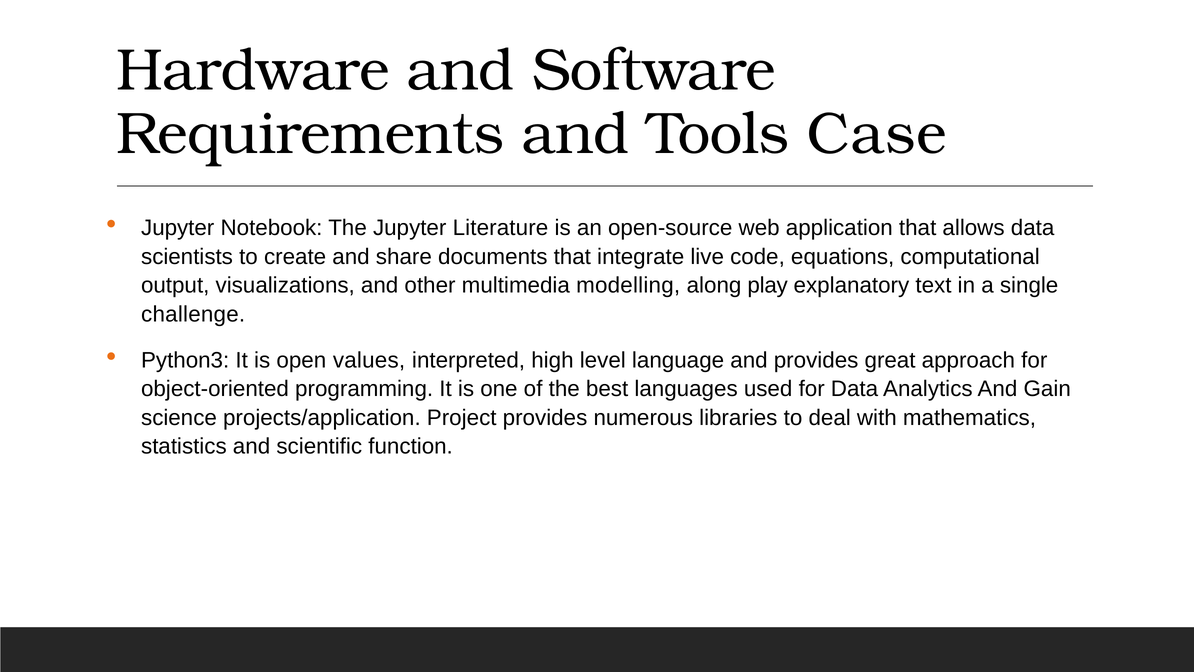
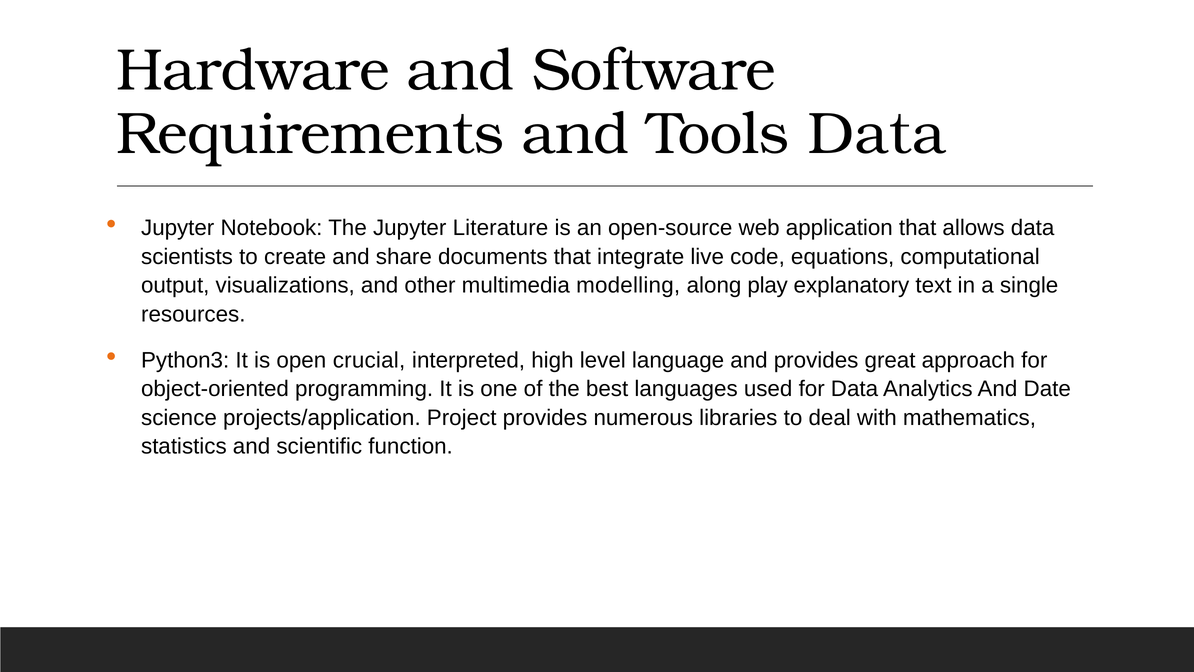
Tools Case: Case -> Data
challenge: challenge -> resources
values: values -> crucial
Gain: Gain -> Date
